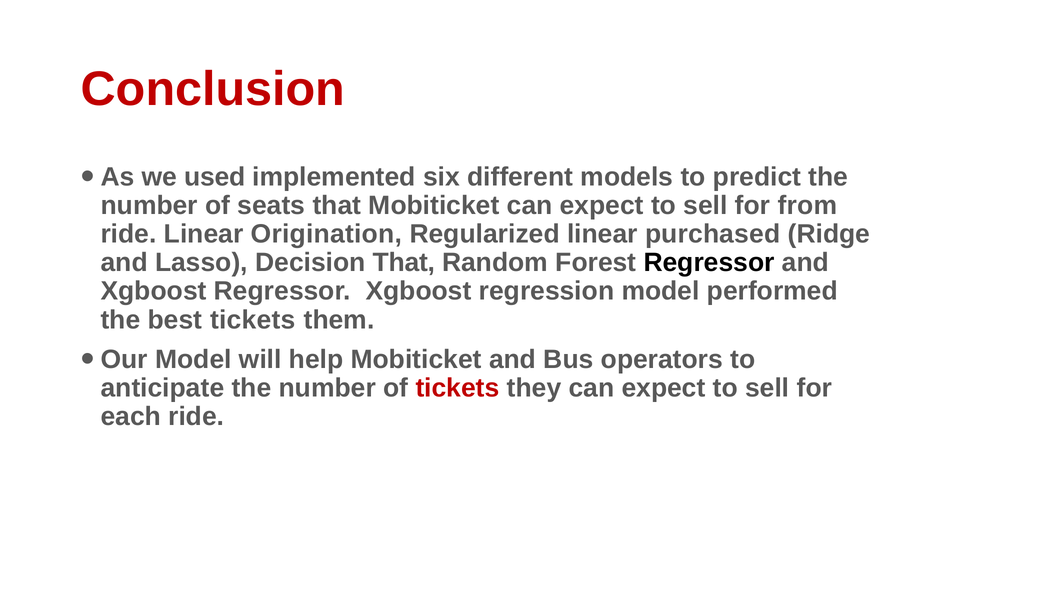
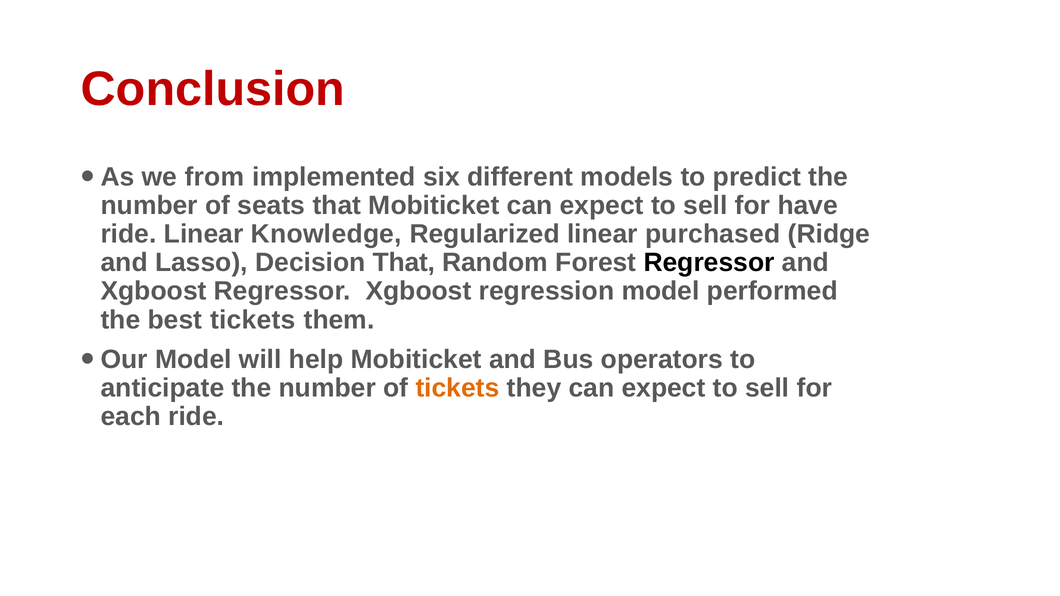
used: used -> from
from: from -> have
Origination: Origination -> Knowledge
tickets at (457, 388) colour: red -> orange
